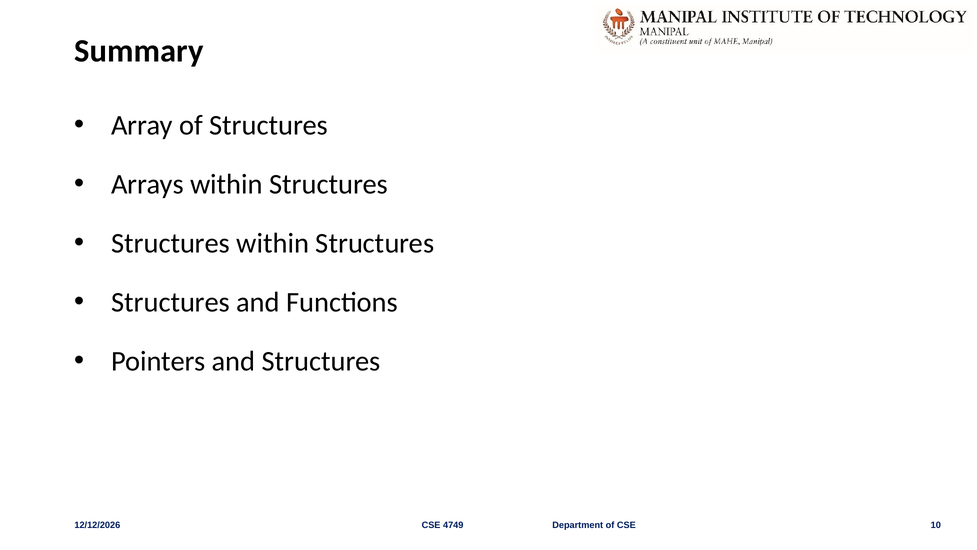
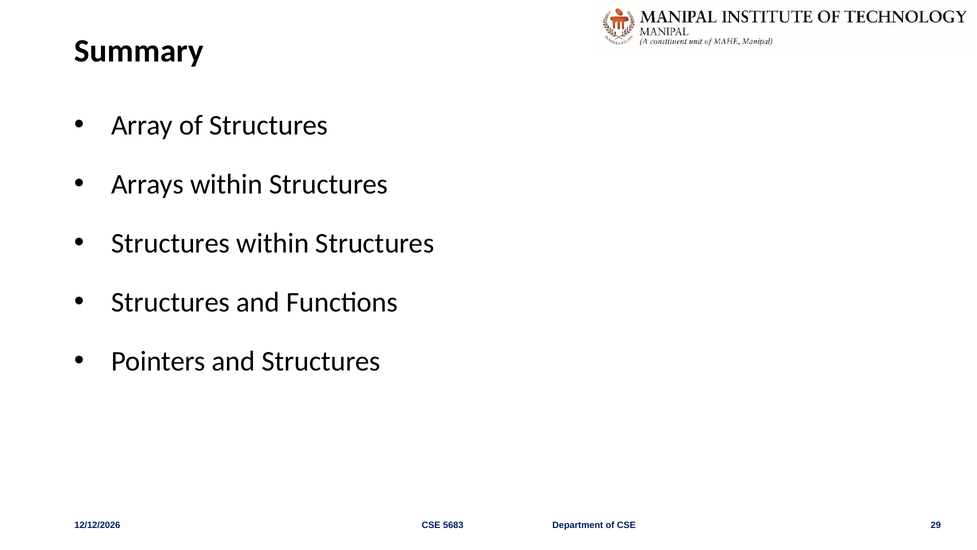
4749: 4749 -> 5683
10: 10 -> 29
